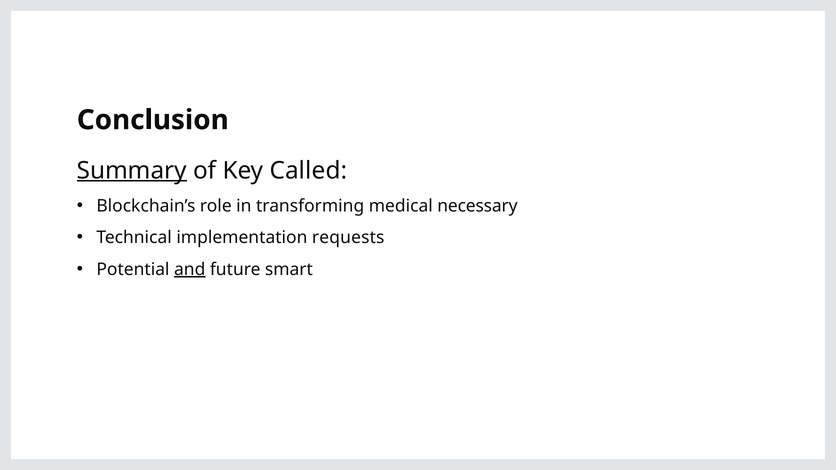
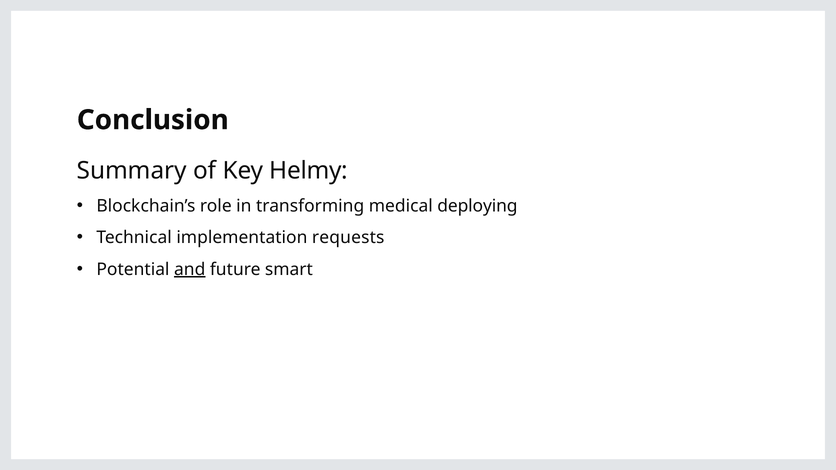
Summary underline: present -> none
Called: Called -> Helmy
necessary: necessary -> deploying
